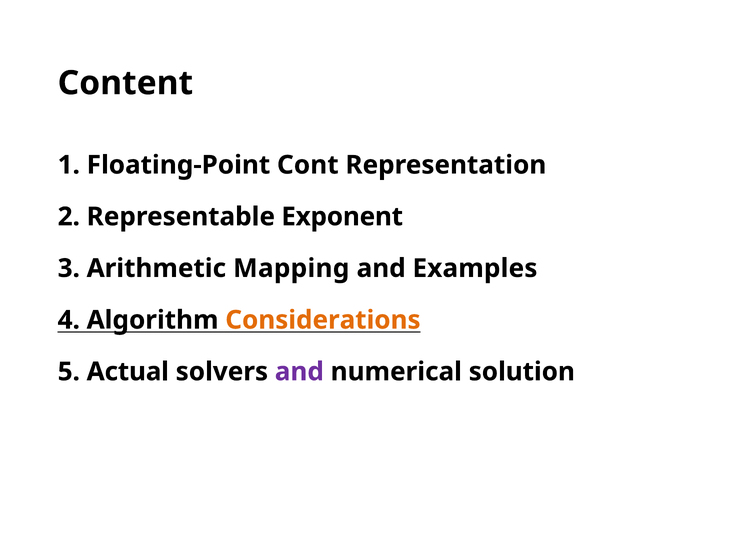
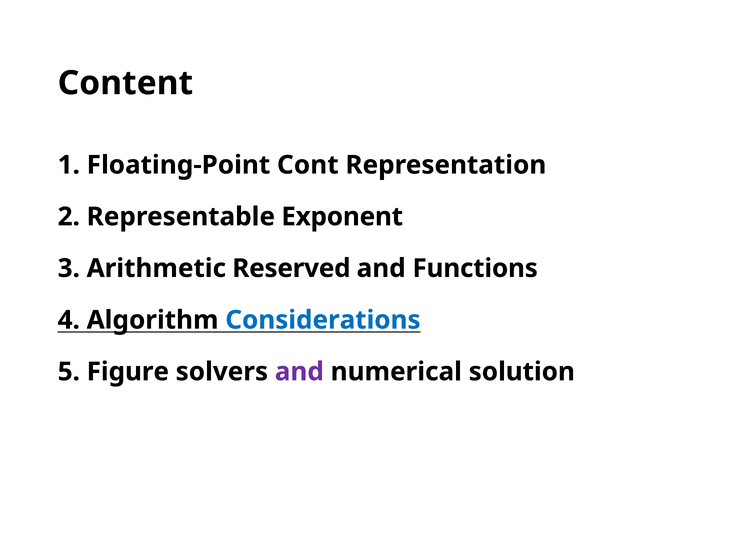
Mapping: Mapping -> Reserved
Examples: Examples -> Functions
Considerations colour: orange -> blue
Actual: Actual -> Figure
